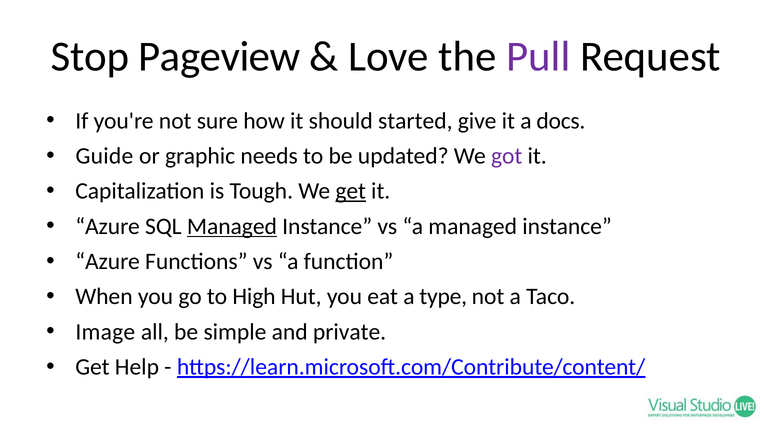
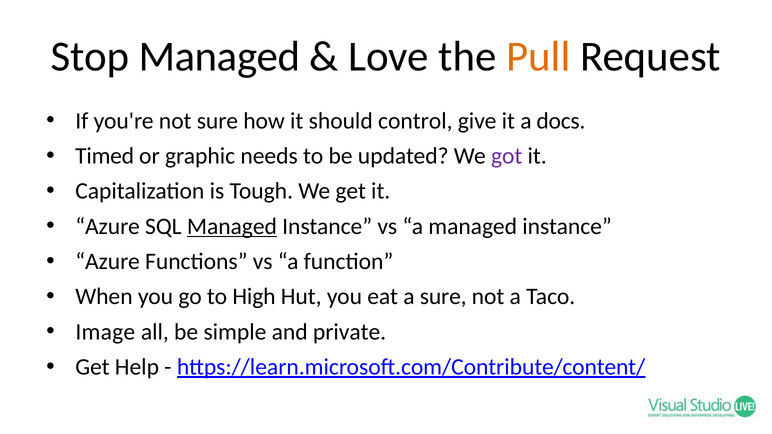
Stop Pageview: Pageview -> Managed
Pull colour: purple -> orange
started: started -> control
Guide: Guide -> Timed
get at (351, 191) underline: present -> none
a type: type -> sure
